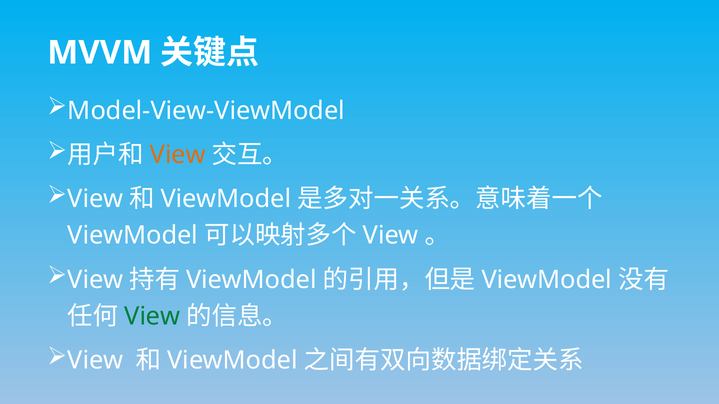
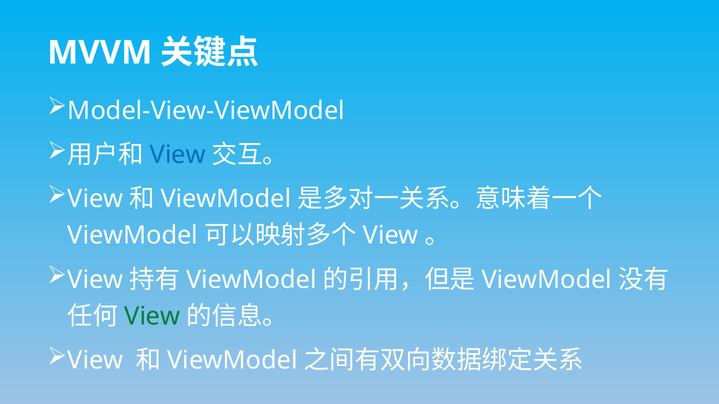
View at (178, 155) colour: orange -> blue
